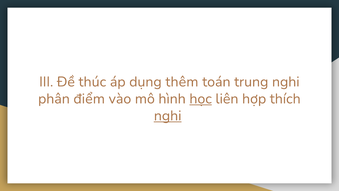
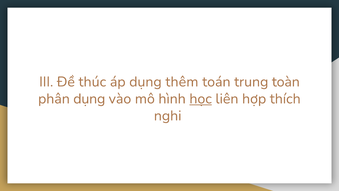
trung nghi: nghi -> toàn
phân điểm: điểm -> dụng
nghi at (168, 116) underline: present -> none
